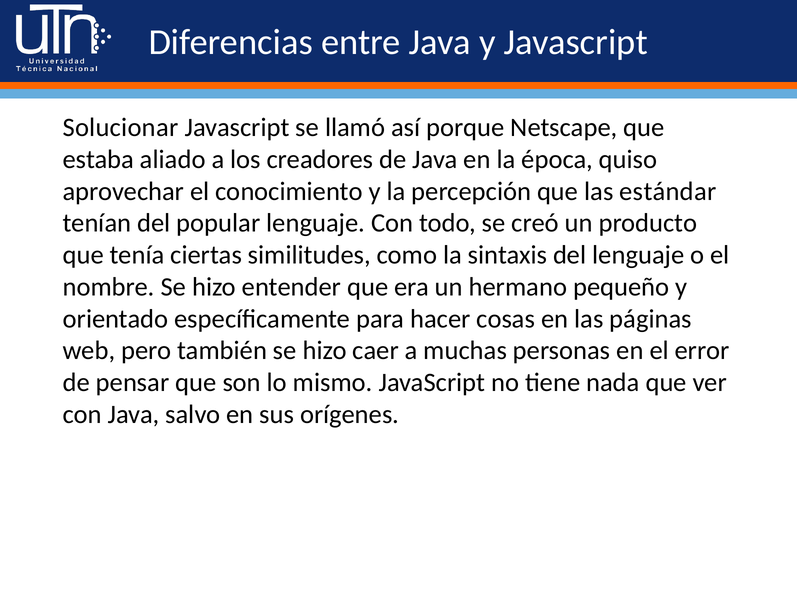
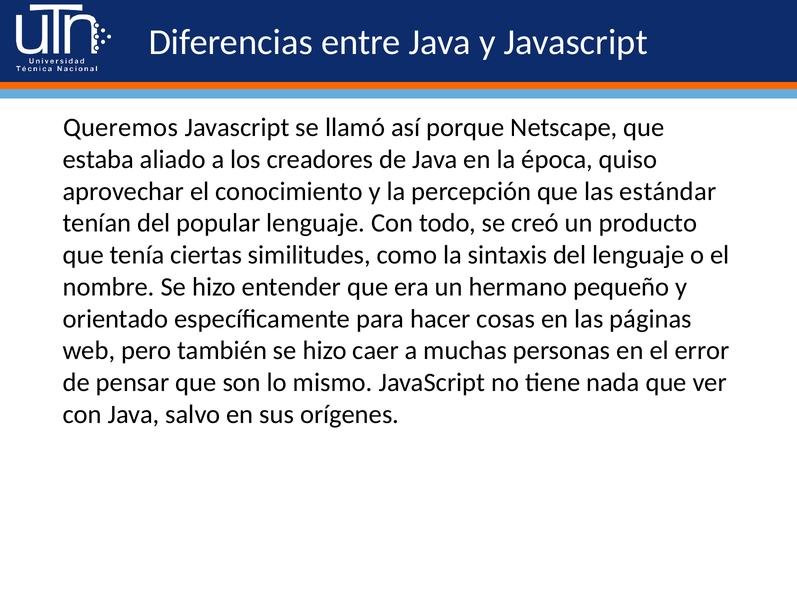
Solucionar: Solucionar -> Queremos
